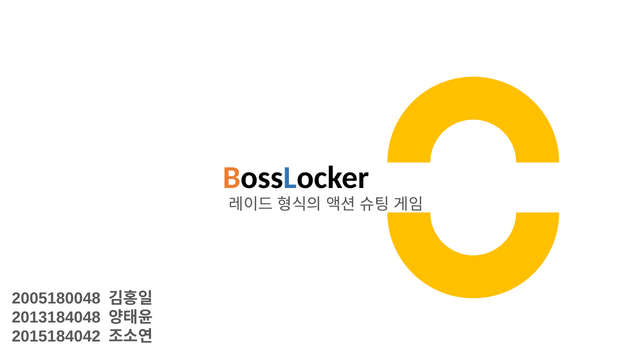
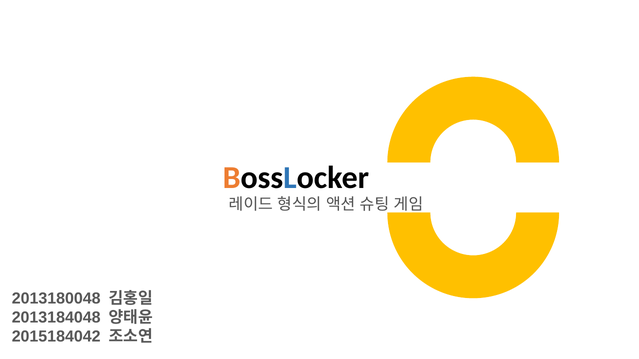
2005180048: 2005180048 -> 2013180048
